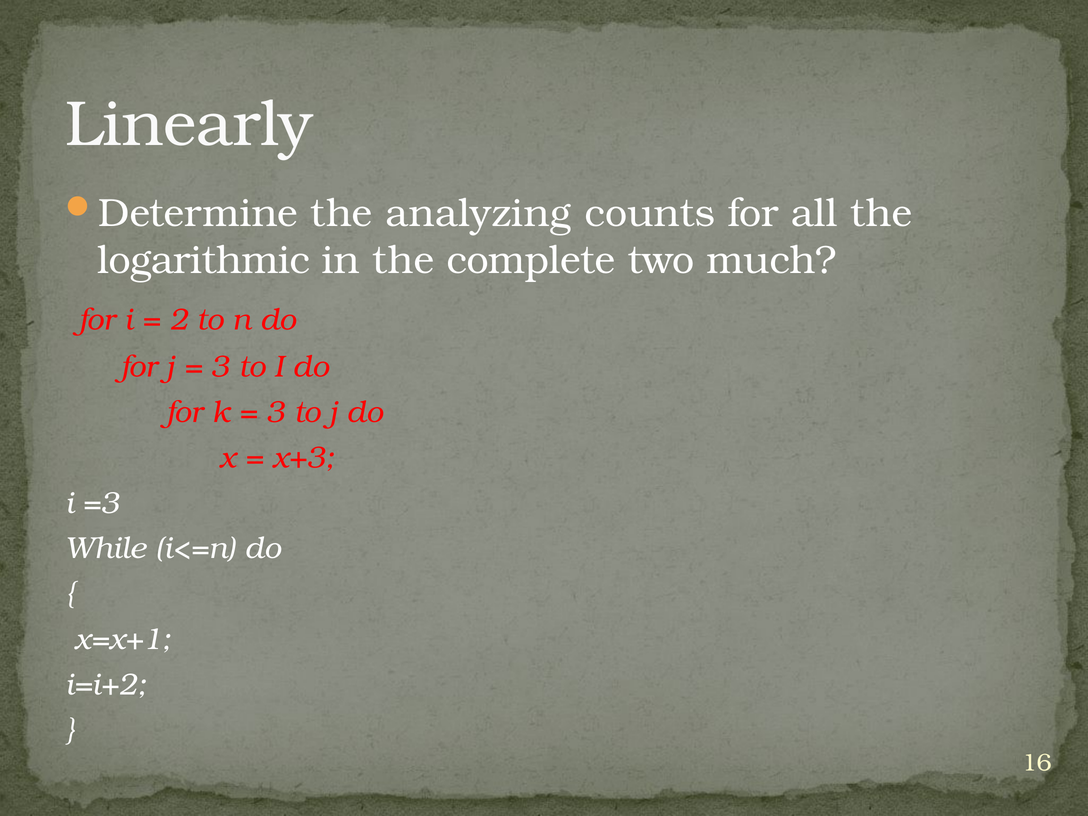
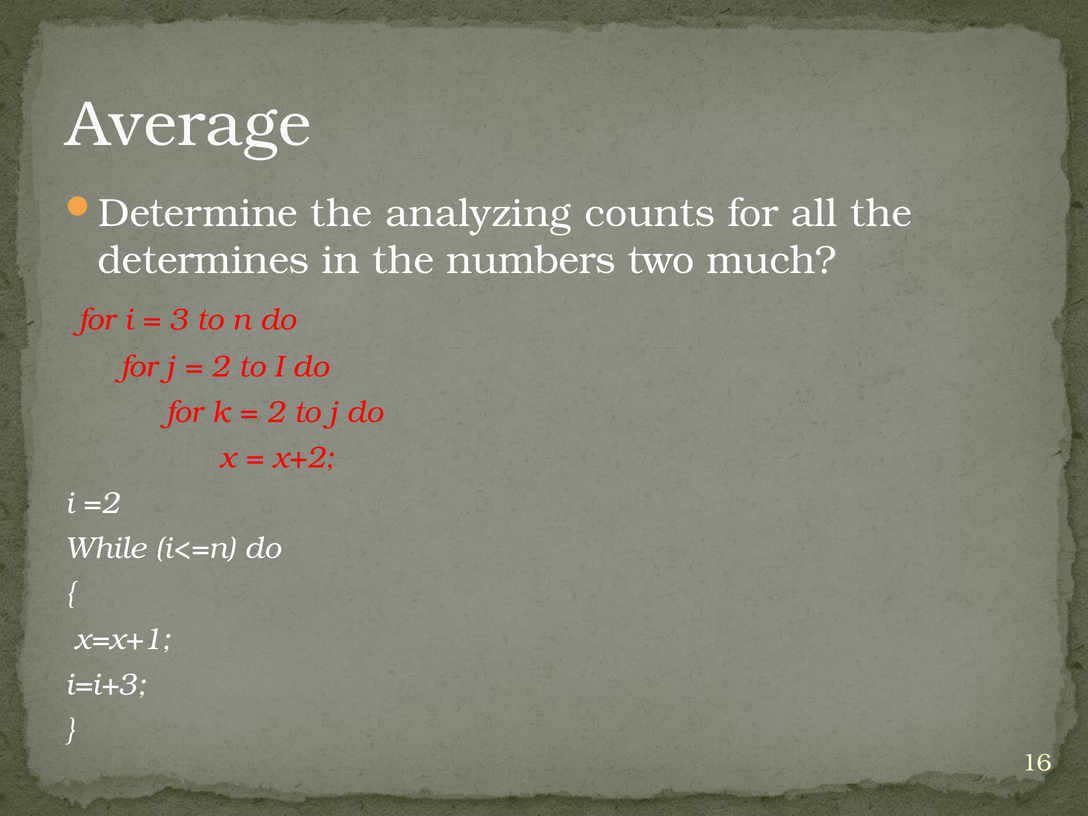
Linearly: Linearly -> Average
logarithmic: logarithmic -> determines
complete: complete -> numbers
2: 2 -> 3
3 at (220, 367): 3 -> 2
3 at (276, 412): 3 -> 2
x+3: x+3 -> x+2
=3: =3 -> =2
i=i+2: i=i+2 -> i=i+3
